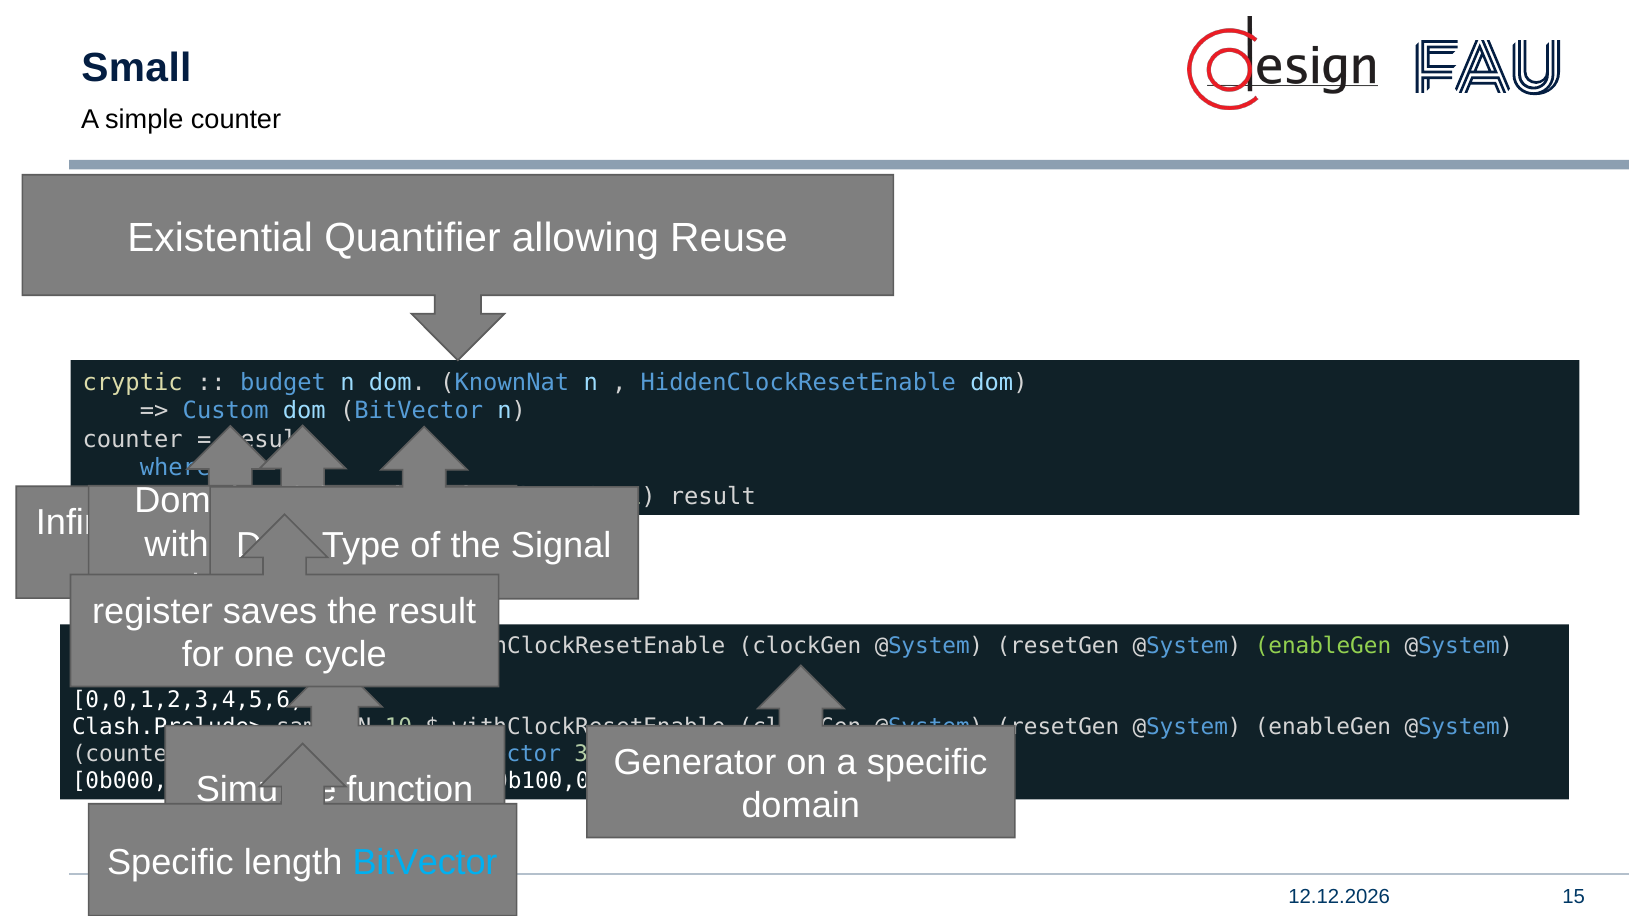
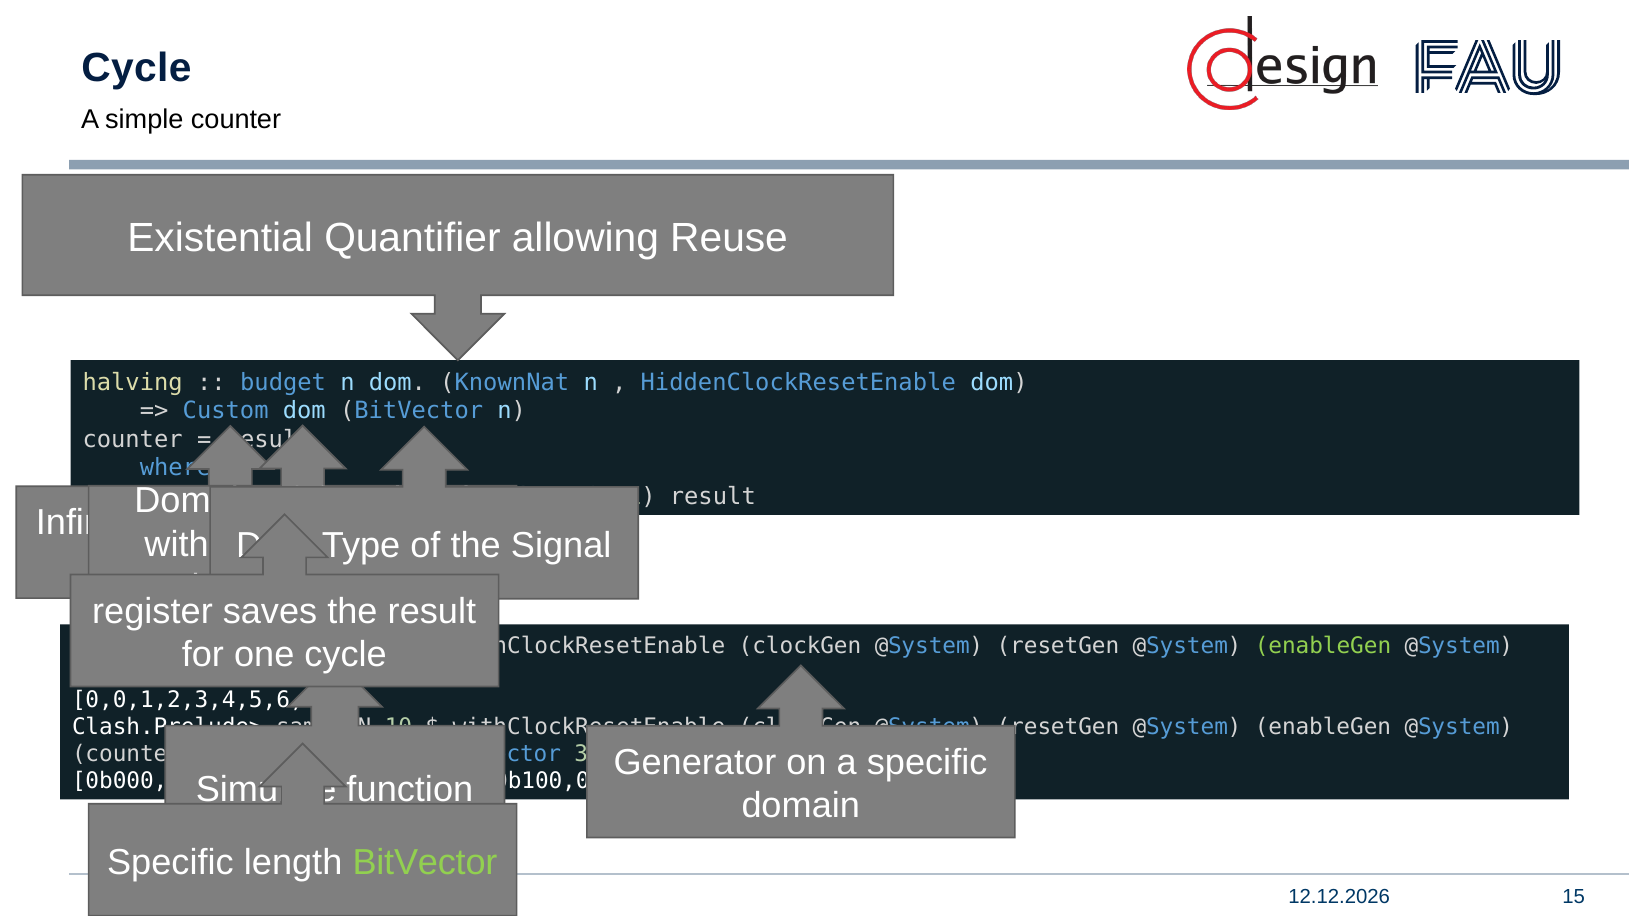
Small at (136, 68): Small -> Cycle
cryptic: cryptic -> halving
BitVector at (425, 863) colour: light blue -> light green
